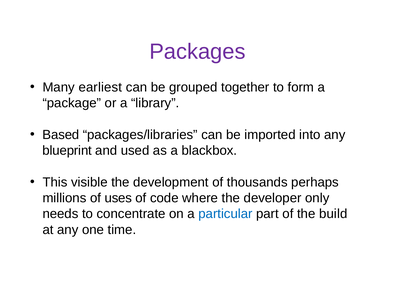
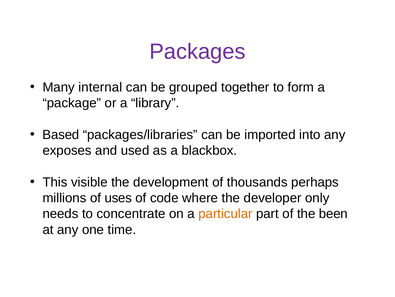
earliest: earliest -> internal
blueprint: blueprint -> exposes
particular colour: blue -> orange
build: build -> been
